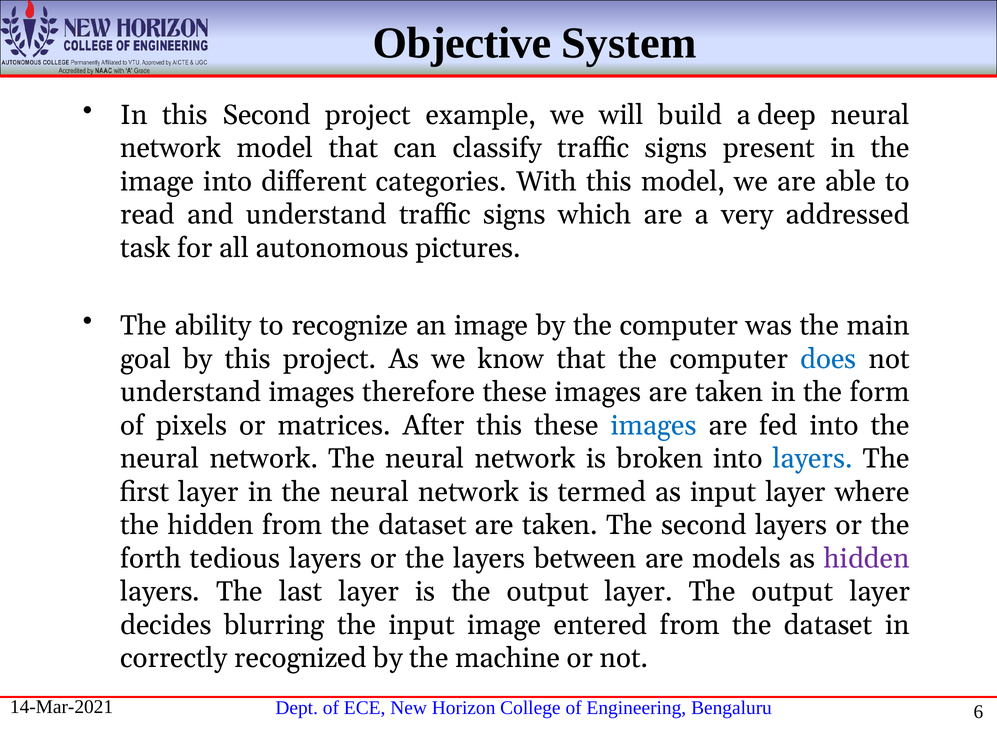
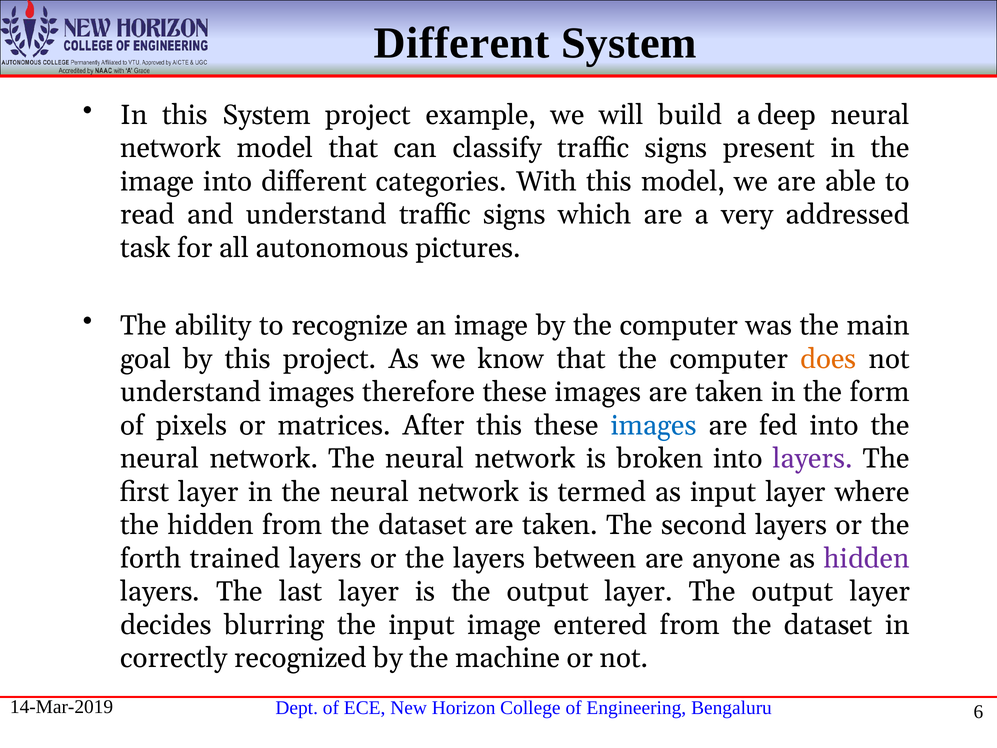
Objective at (462, 43): Objective -> Different
this Second: Second -> System
does colour: blue -> orange
layers at (813, 459) colour: blue -> purple
tedious: tedious -> trained
models: models -> anyone
14-Mar-2021: 14-Mar-2021 -> 14-Mar-2019
